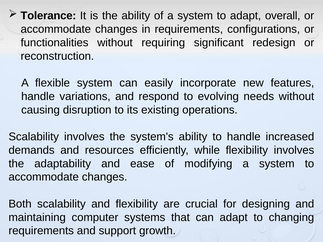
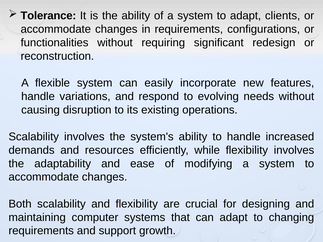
overall: overall -> clients
